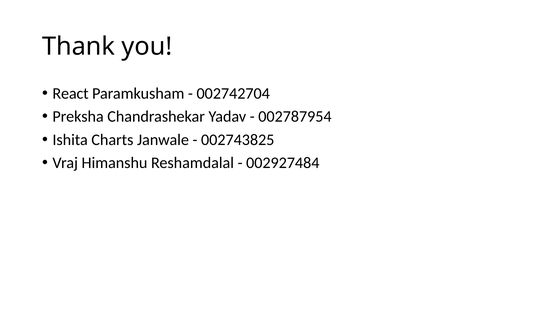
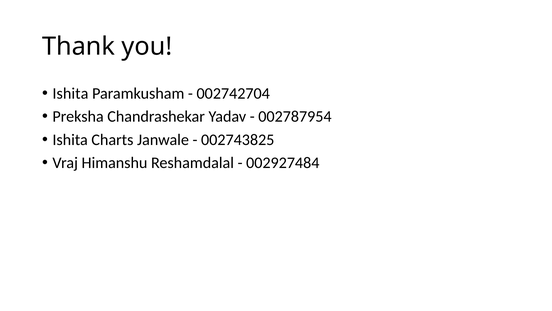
React at (71, 93): React -> Ishita
